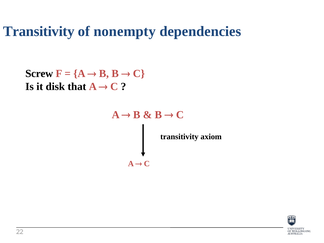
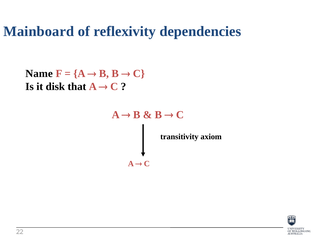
Transitivity at (39, 31): Transitivity -> Mainboard
nonempty: nonempty -> reflexivity
Screw: Screw -> Name
